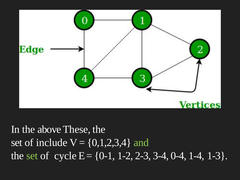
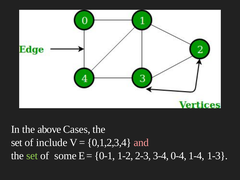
These: These -> Cases
and colour: light green -> pink
cycle: cycle -> some
